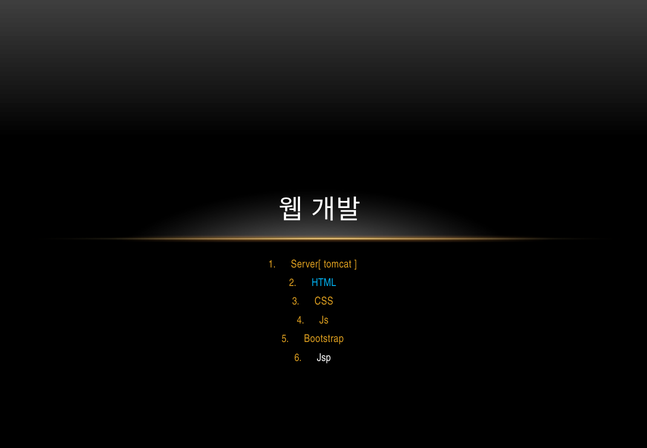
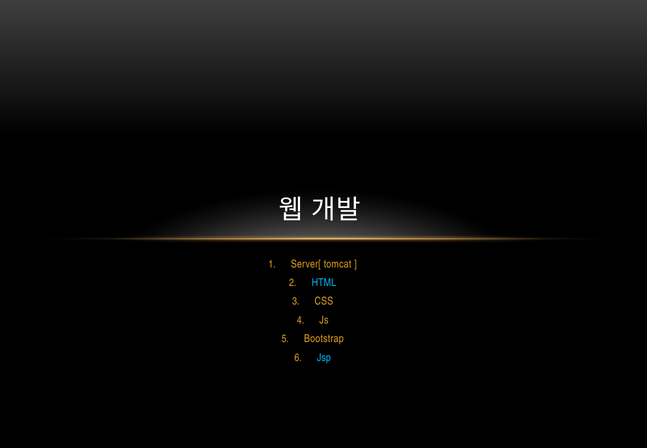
Jsp colour: white -> light blue
